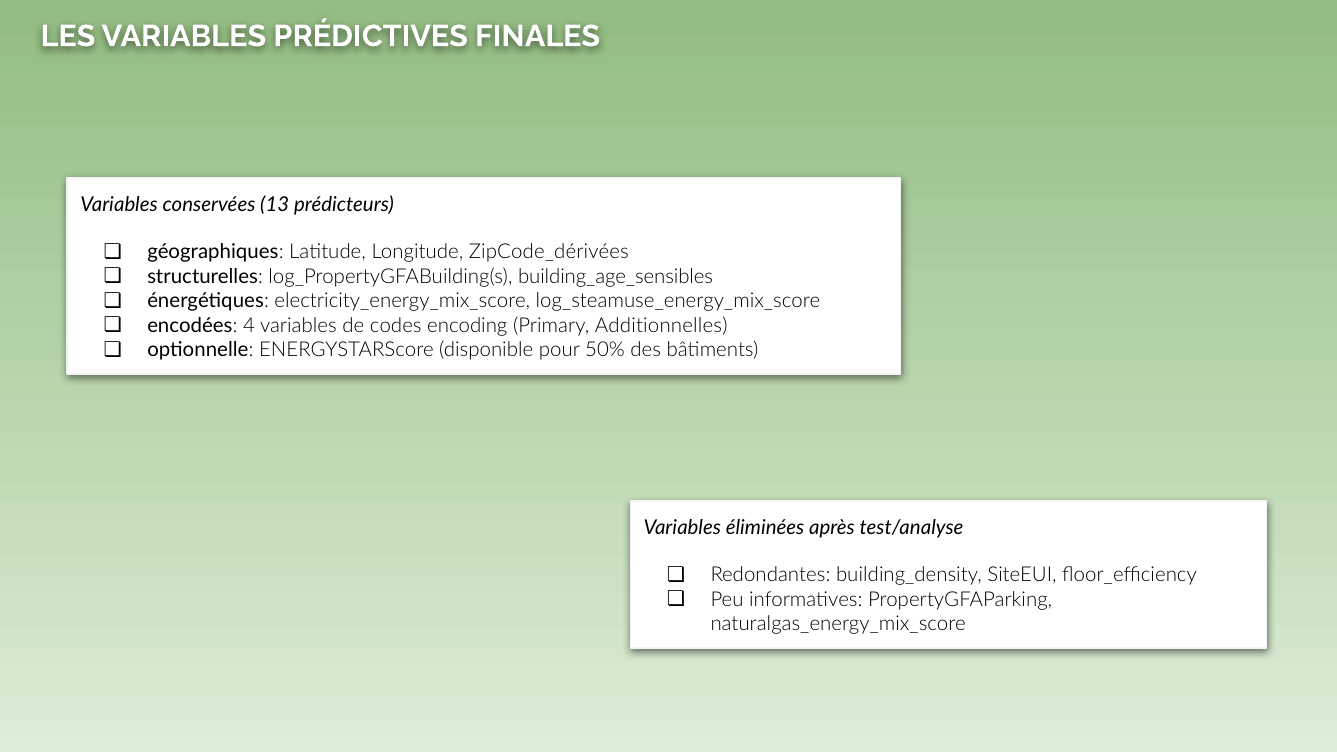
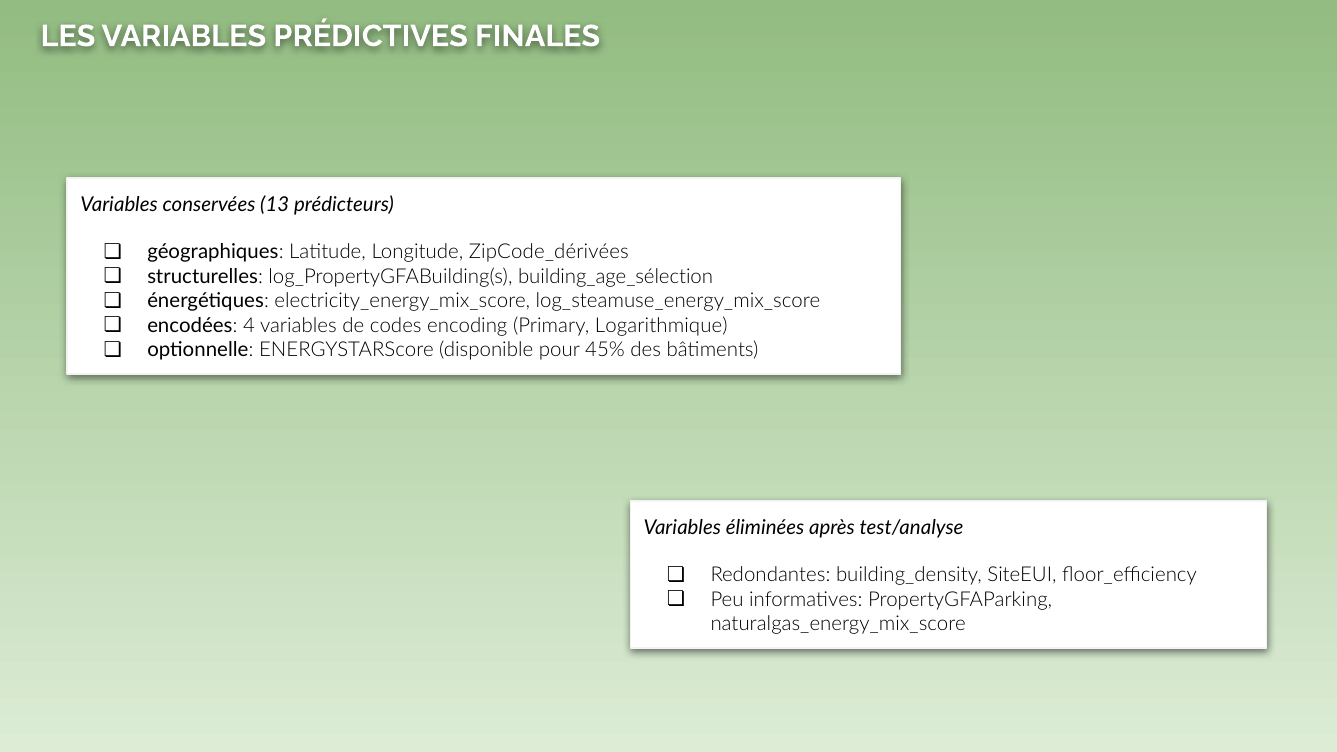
building_age_sensibles: building_age_sensibles -> building_age_sélection
Additionnelles: Additionnelles -> Logarithmique
50%: 50% -> 45%
